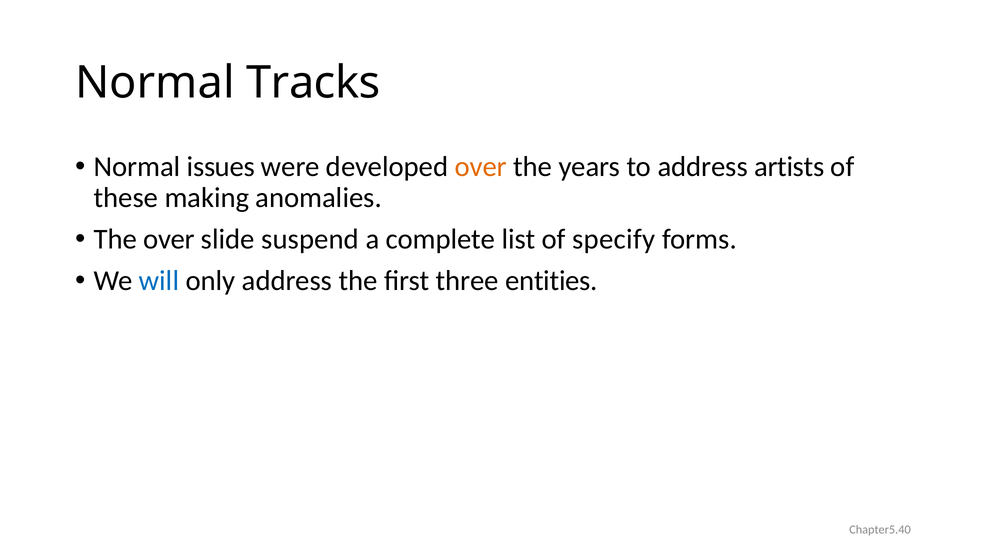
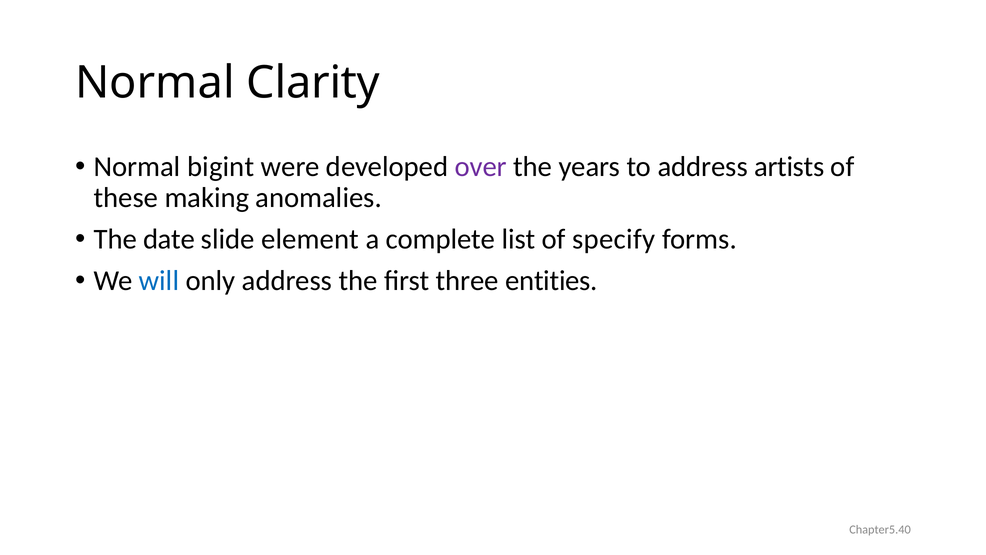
Tracks: Tracks -> Clarity
issues: issues -> bigint
over at (481, 167) colour: orange -> purple
The over: over -> date
suspend: suspend -> element
